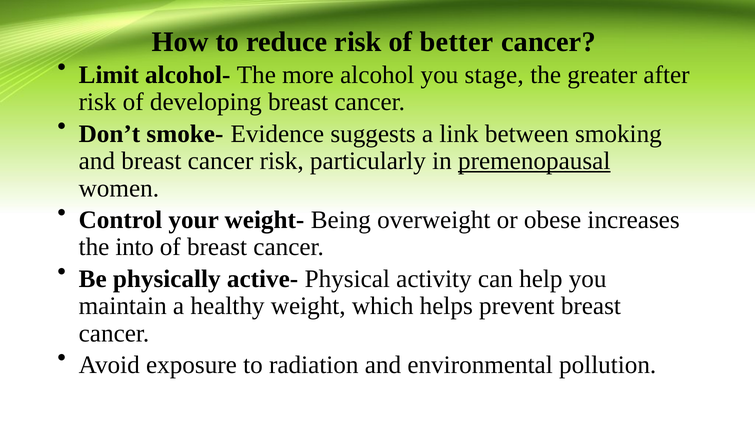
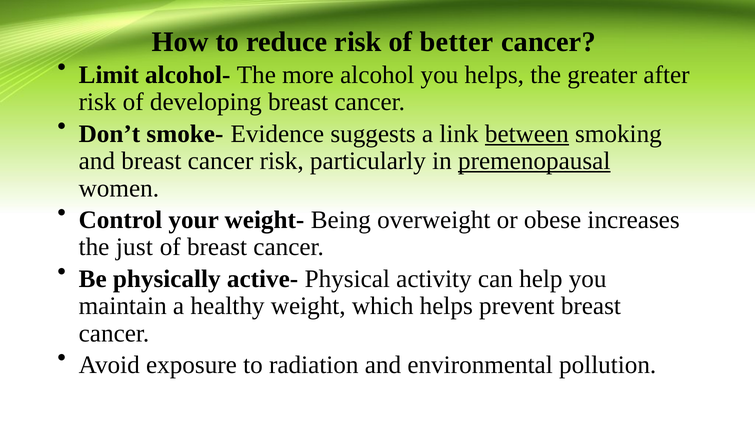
you stage: stage -> helps
between underline: none -> present
into: into -> just
